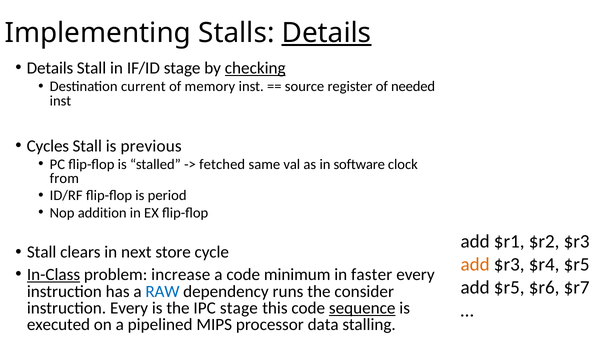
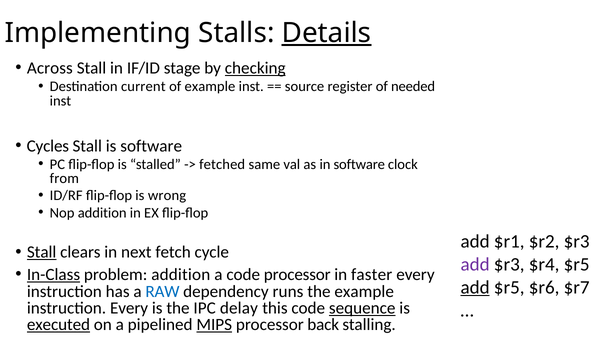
Details at (50, 68): Details -> Across
of memory: memory -> example
is previous: previous -> software
period: period -> wrong
Stall at (42, 252) underline: none -> present
store: store -> fetch
add at (475, 264) colour: orange -> purple
problem increase: increase -> addition
code minimum: minimum -> processor
add at (475, 287) underline: none -> present
the consider: consider -> example
IPC stage: stage -> delay
executed underline: none -> present
MIPS underline: none -> present
data: data -> back
